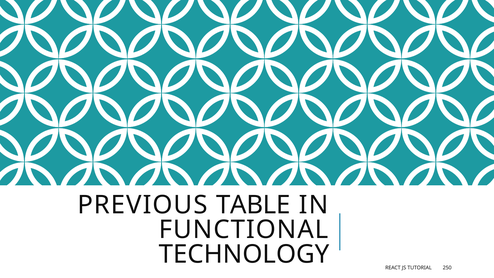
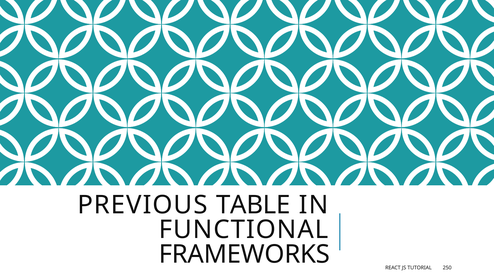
TECHNOLOGY: TECHNOLOGY -> FRAMEWORKS
